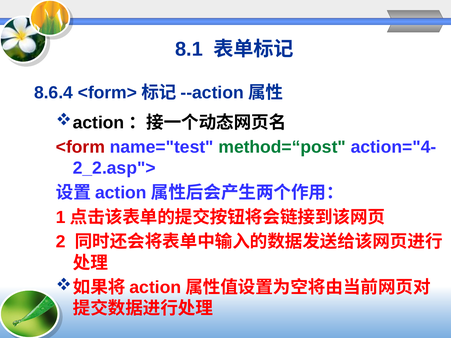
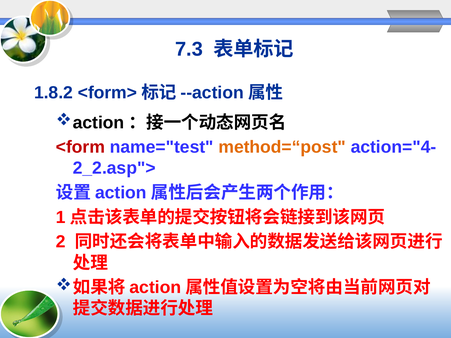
8.1: 8.1 -> 7.3
8.6.4: 8.6.4 -> 1.8.2
method=“post colour: green -> orange
